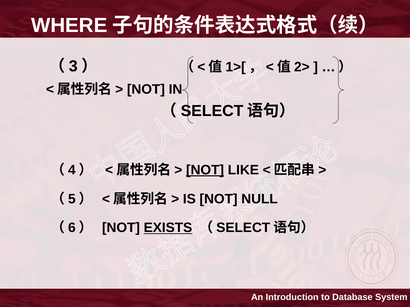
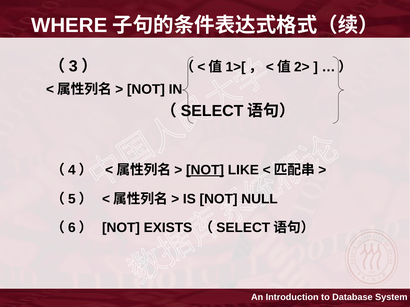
EXISTS underline: present -> none
